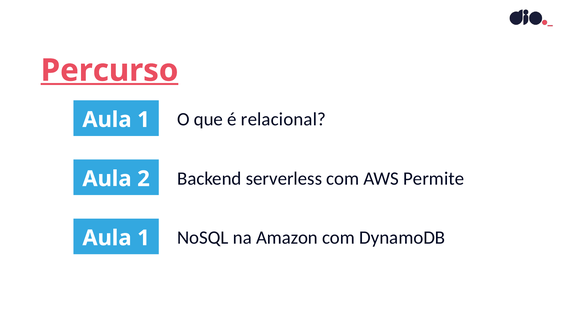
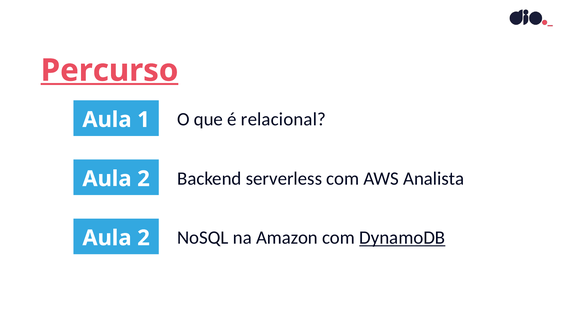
Permite: Permite -> Analista
1 at (144, 238): 1 -> 2
DynamoDB underline: none -> present
